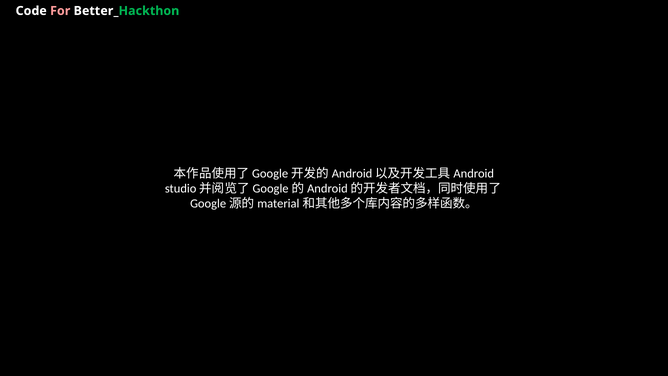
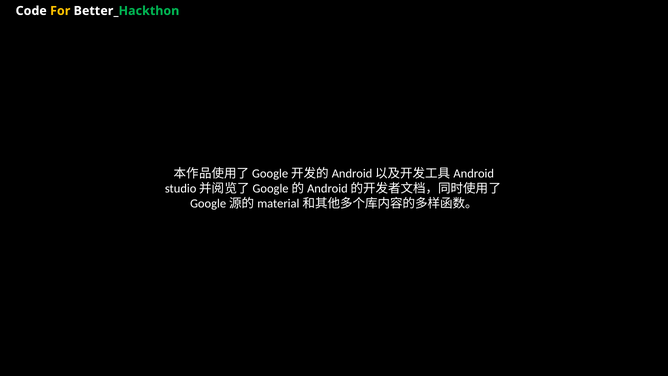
For colour: pink -> yellow
